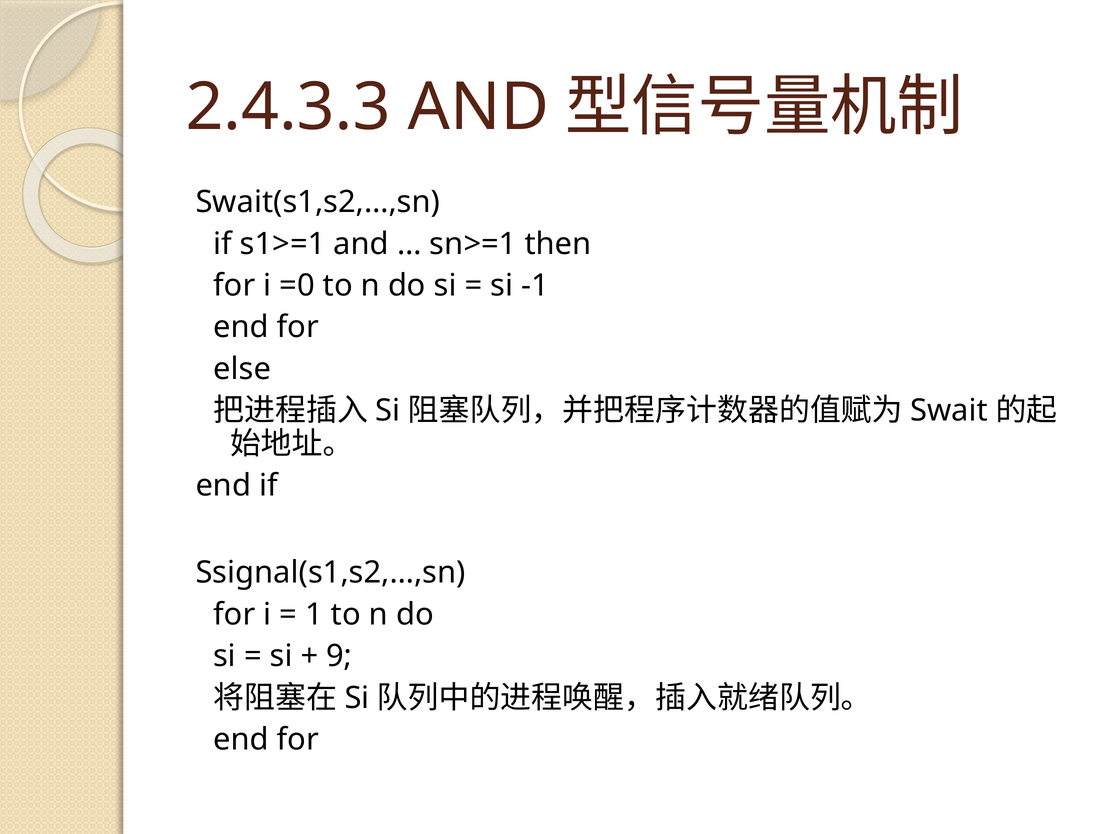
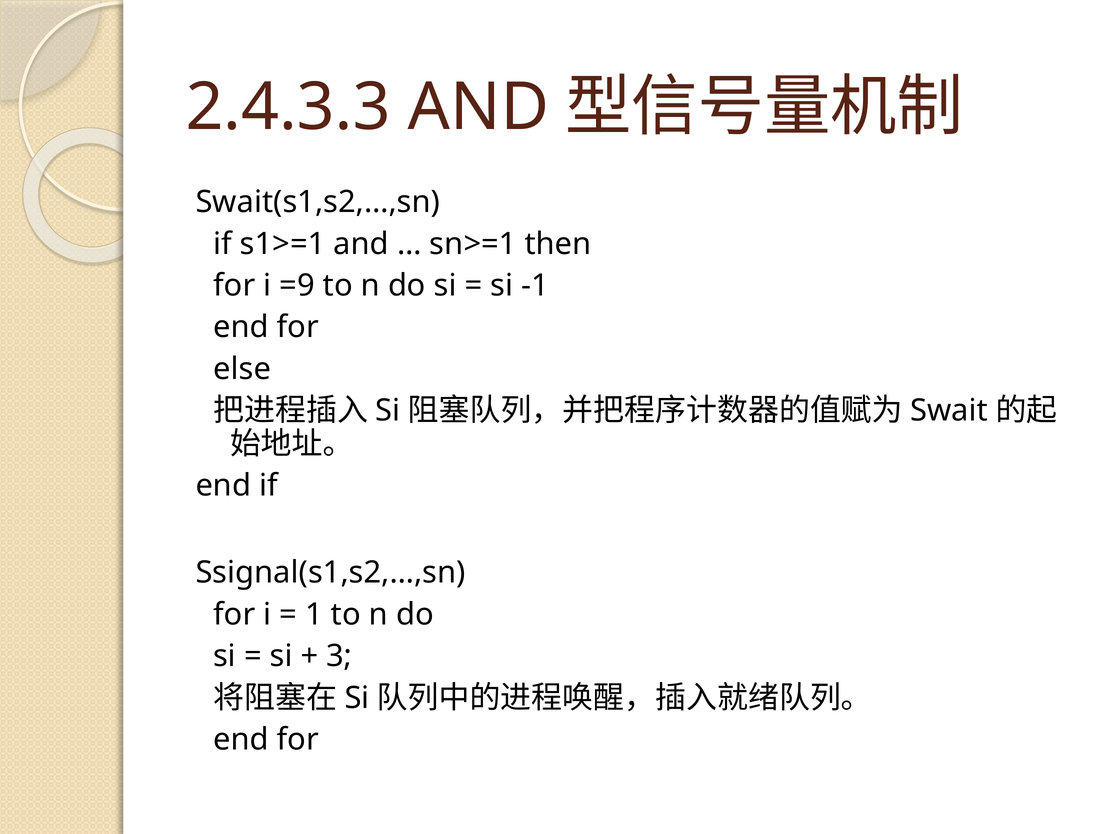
=0: =0 -> =9
9: 9 -> 3
